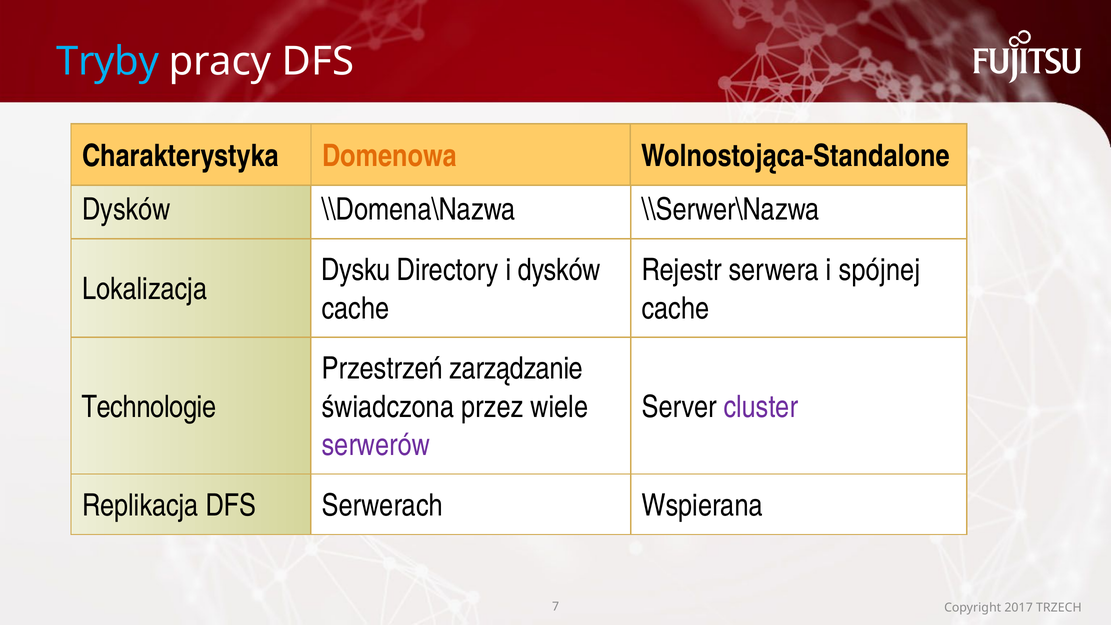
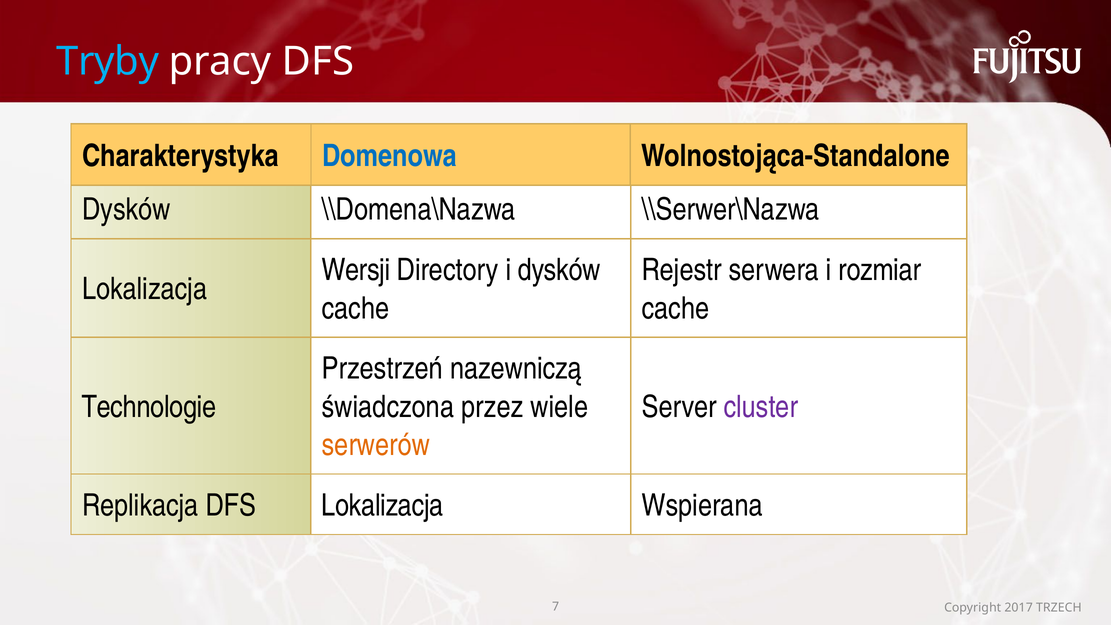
Domenowa colour: orange -> blue
Dysku: Dysku -> Wersji
spójnej: spójnej -> rozmiar
zarządzanie: zarządzanie -> nazewniczą
serwerów colour: purple -> orange
DFS Serwerach: Serwerach -> Lokalizacja
